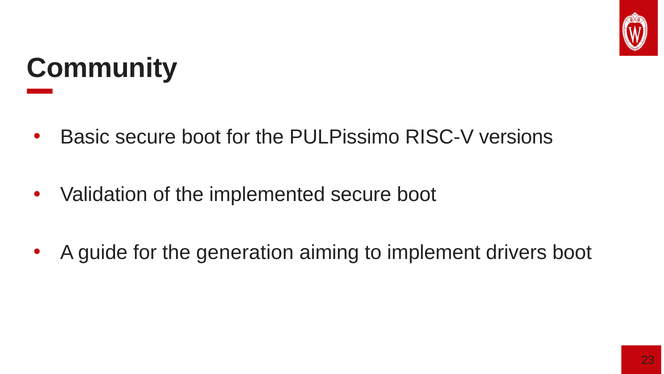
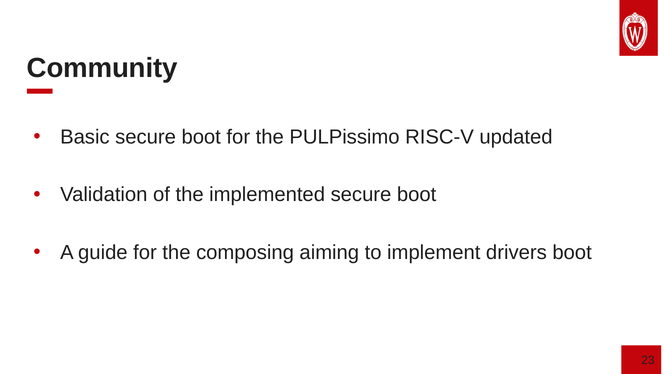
versions: versions -> updated
generation: generation -> composing
